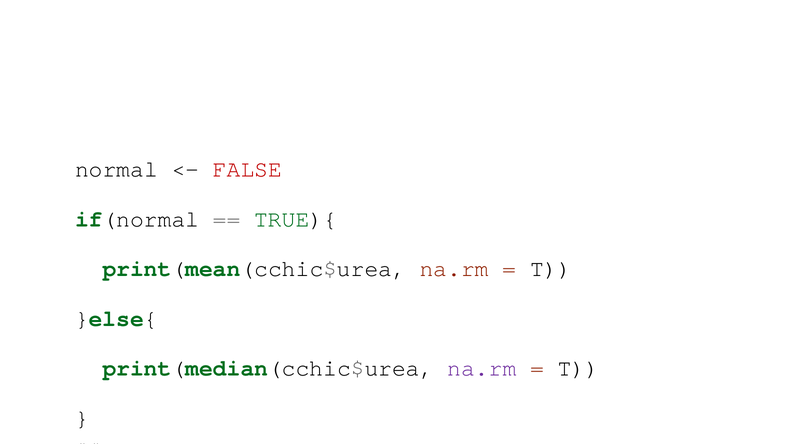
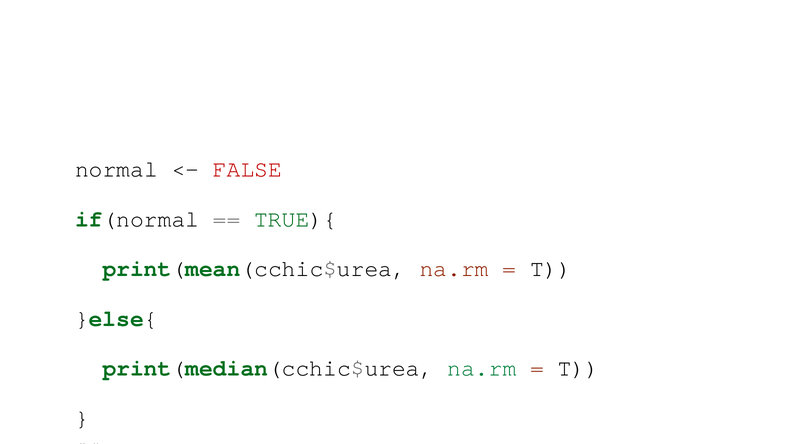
na.rm at (482, 369) colour: purple -> green
